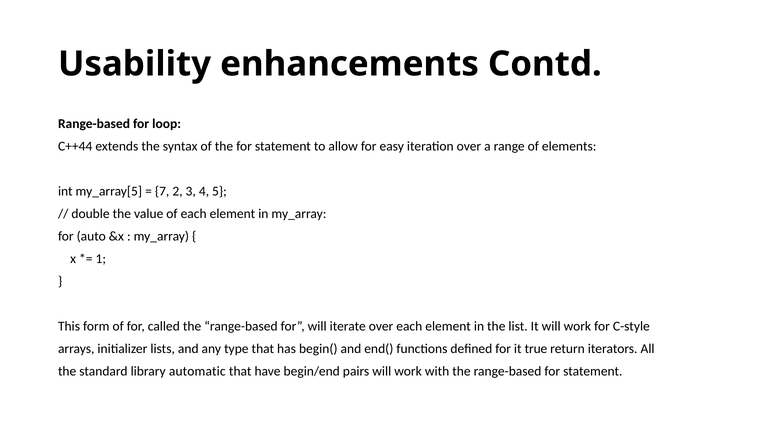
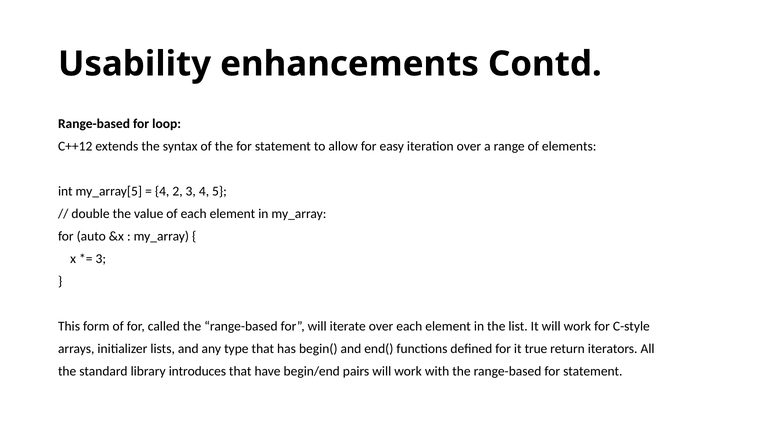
C++44: C++44 -> C++12
7 at (162, 191): 7 -> 4
1 at (101, 259): 1 -> 3
automatic: automatic -> introduces
